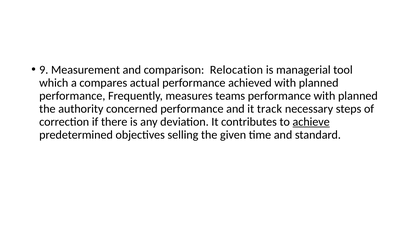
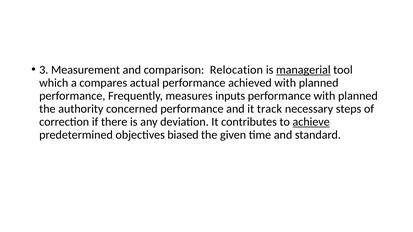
9: 9 -> 3
managerial underline: none -> present
teams: teams -> inputs
selling: selling -> biased
